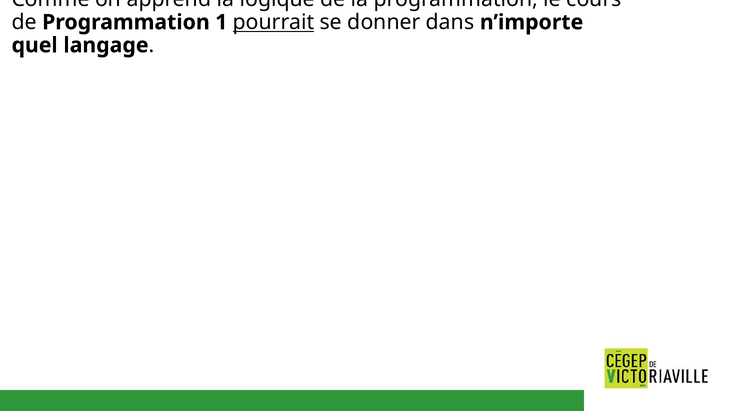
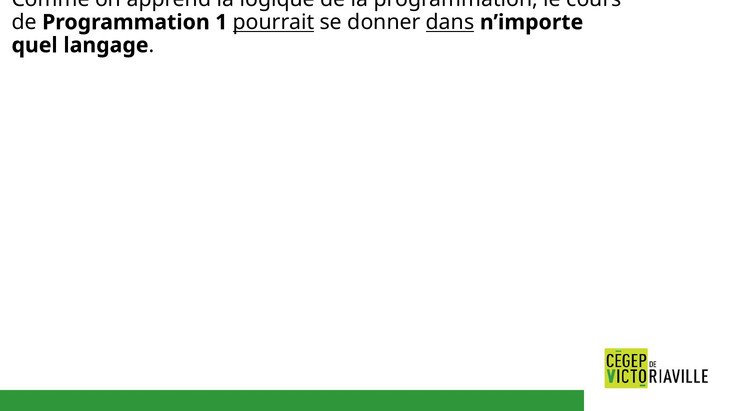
dans underline: none -> present
